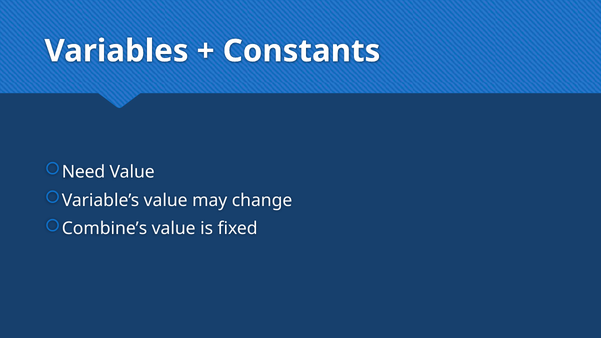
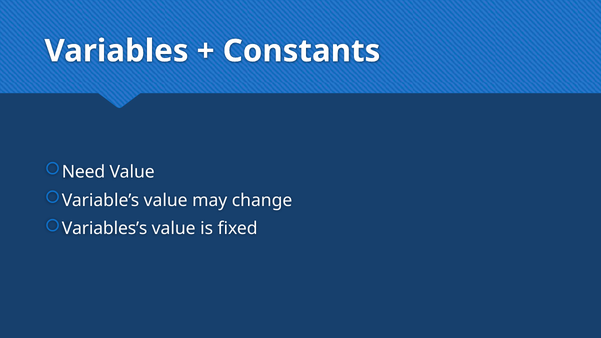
Combine’s: Combine’s -> Variables’s
